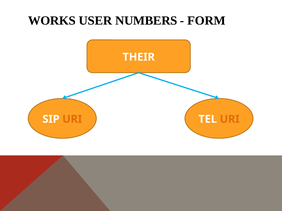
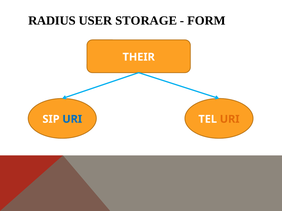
WORKS: WORKS -> RADIUS
NUMBERS: NUMBERS -> STORAGE
URI at (72, 119) colour: orange -> blue
